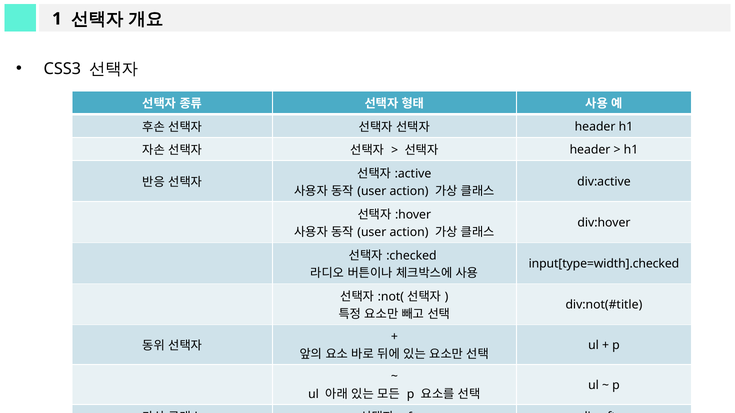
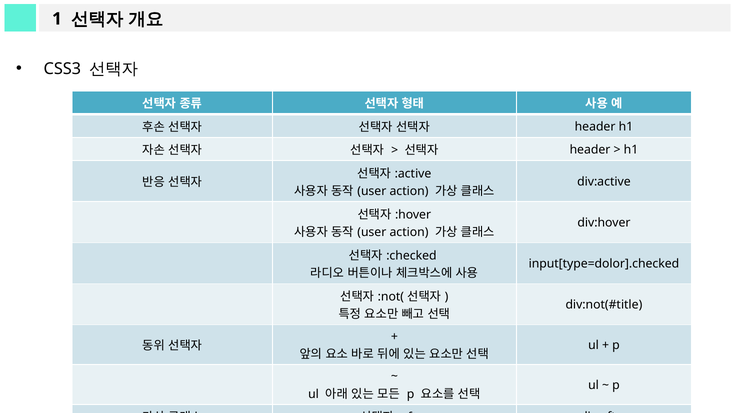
input[type=width].checked: input[type=width].checked -> input[type=dolor].checked
